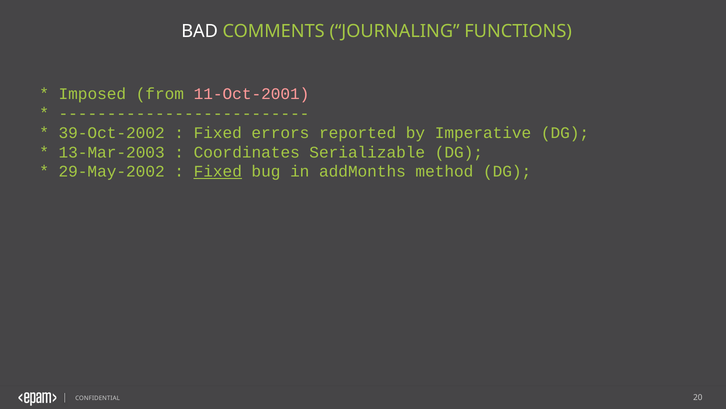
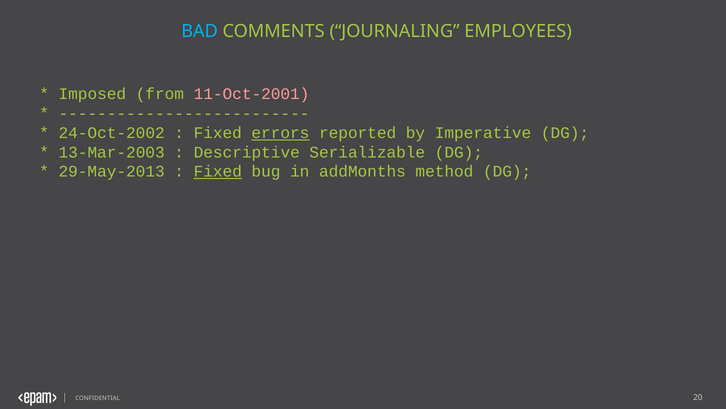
BAD colour: white -> light blue
FUNCTIONS: FUNCTIONS -> EMPLOYEES
39-Oct-2002: 39-Oct-2002 -> 24-Oct-2002
errors underline: none -> present
Coordinates: Coordinates -> Descriptive
29-May-2002: 29-May-2002 -> 29-May-2013
